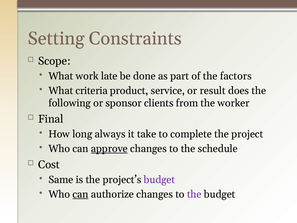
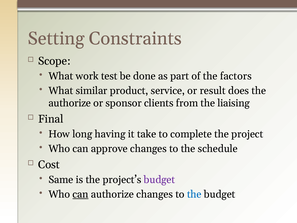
late: late -> test
criteria: criteria -> similar
following at (70, 103): following -> authorize
worker: worker -> liaising
always: always -> having
approve underline: present -> none
the at (194, 194) colour: purple -> blue
